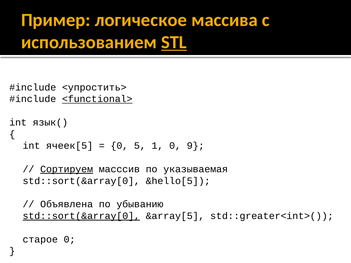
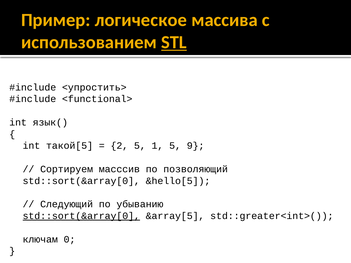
<functional> underline: present -> none
ячеек[5: ячеек[5 -> такой[5
0 at (119, 146): 0 -> 2
1 0: 0 -> 5
Сортируем underline: present -> none
указываемая: указываемая -> позволяющий
Объявлена: Объявлена -> Следующий
старое: старое -> ключам
